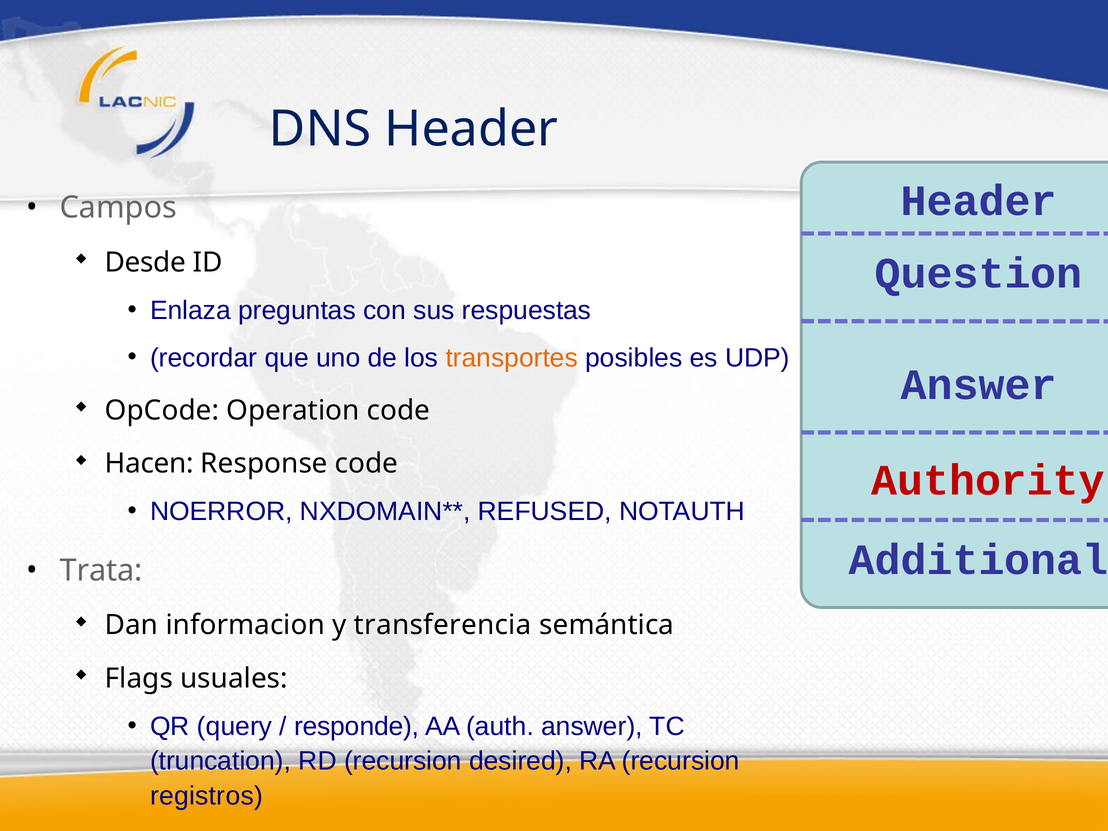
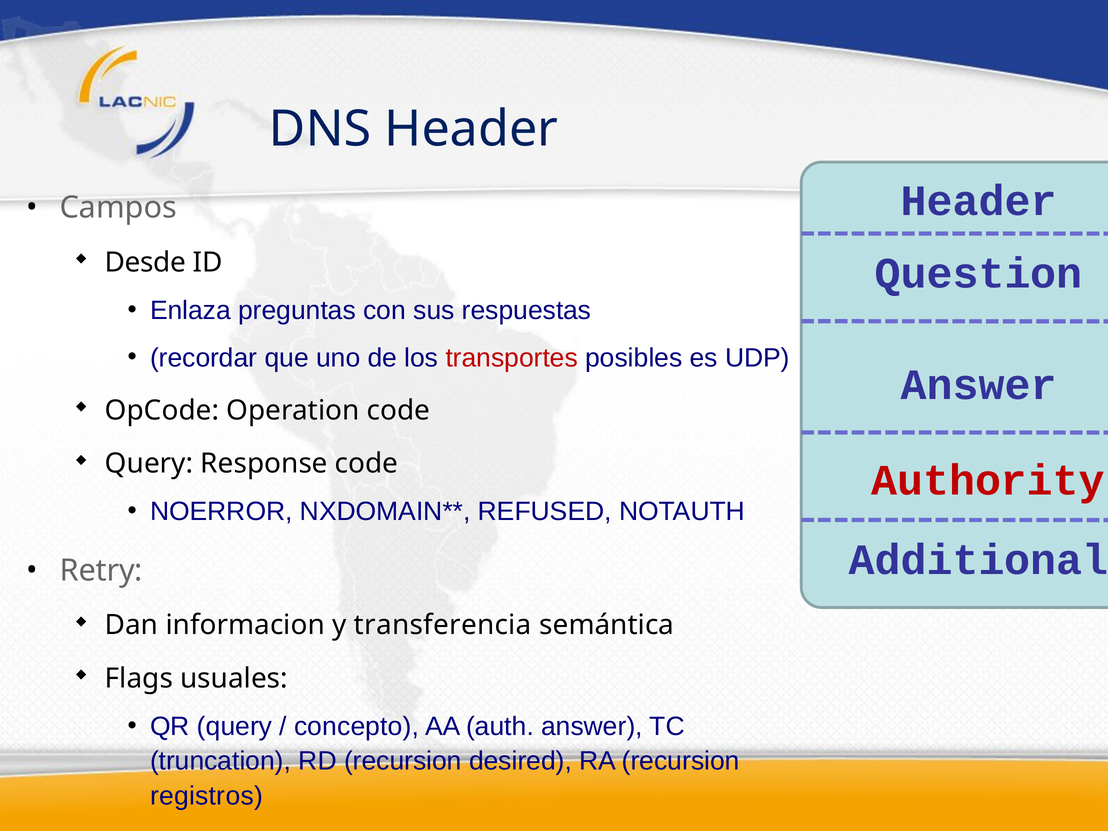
transportes colour: orange -> red
Hacen at (149, 464): Hacen -> Query
Trata: Trata -> Retry
responde: responde -> concepto
